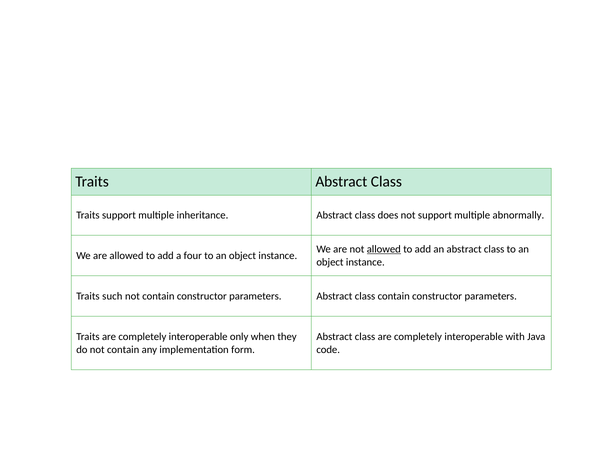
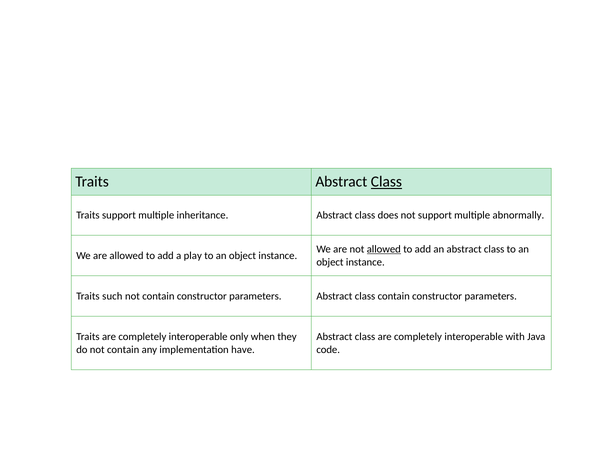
Class at (386, 182) underline: none -> present
four: four -> play
form: form -> have
